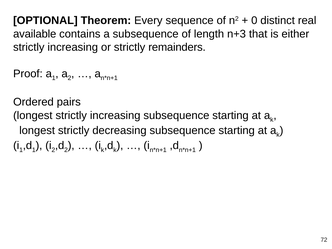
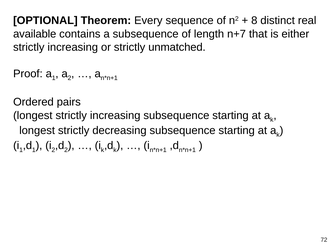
0: 0 -> 8
n+3: n+3 -> n+7
remainders: remainders -> unmatched
